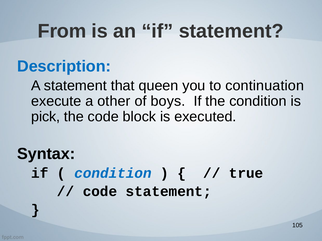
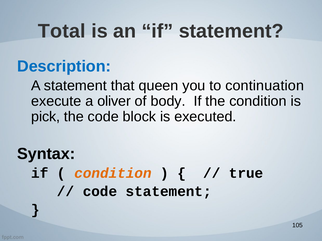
From: From -> Total
other: other -> oliver
boys: boys -> body
condition at (113, 173) colour: blue -> orange
